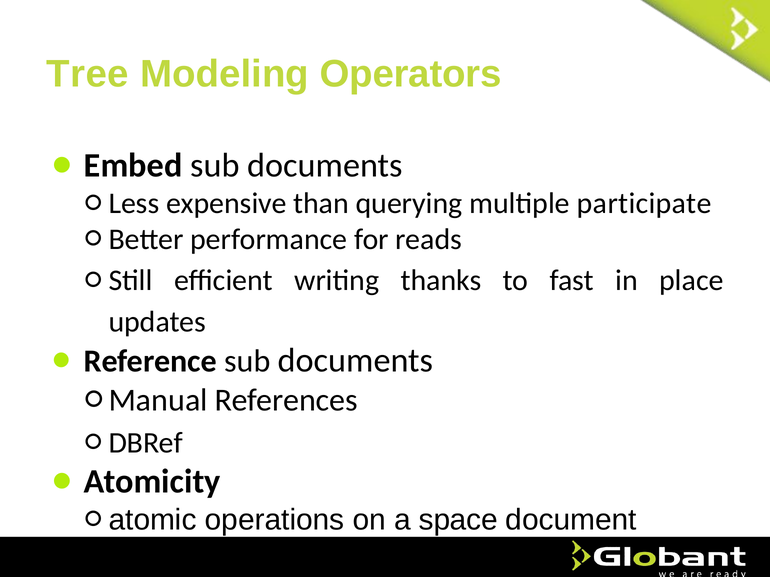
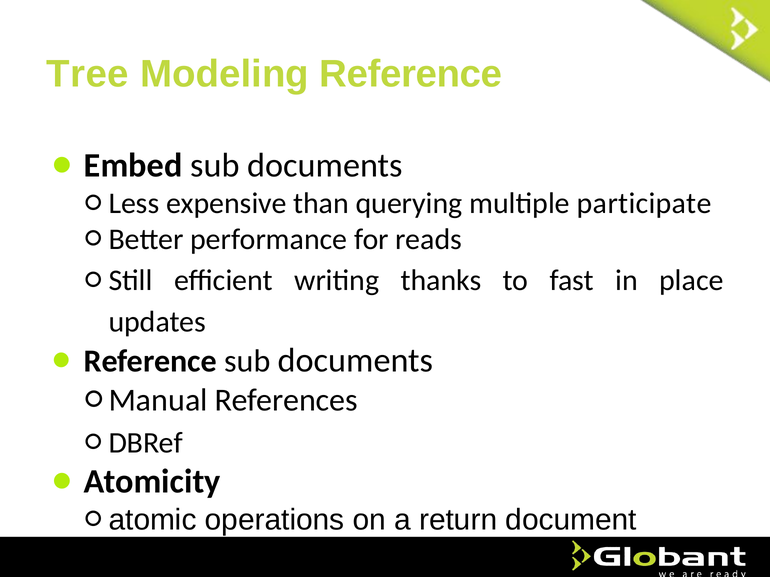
Modeling Operators: Operators -> Reference
space: space -> return
